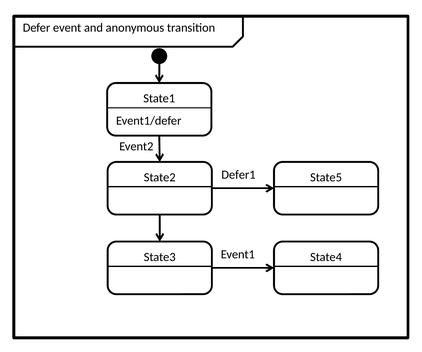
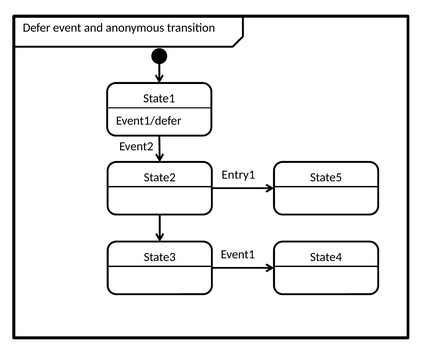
Defer1: Defer1 -> Entry1
